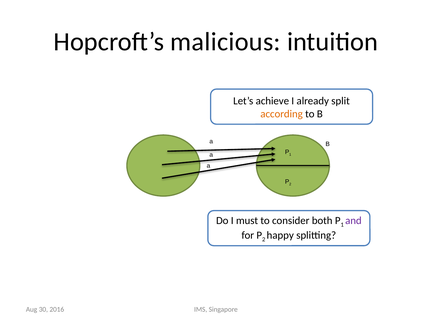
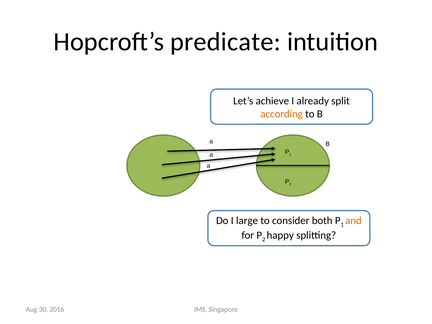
malicious: malicious -> predicate
must: must -> large
and colour: purple -> orange
